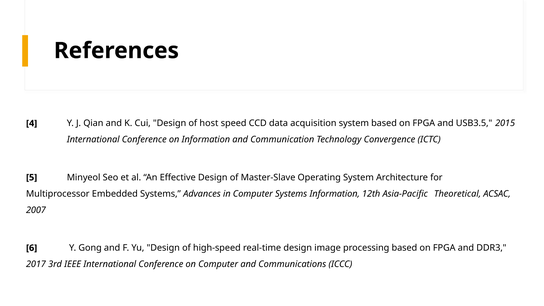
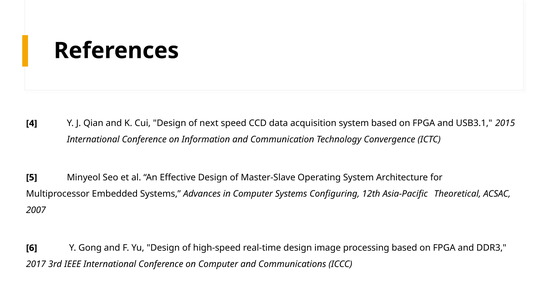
host: host -> next
USB3.5: USB3.5 -> USB3.1
Systems Information: Information -> Configuring
